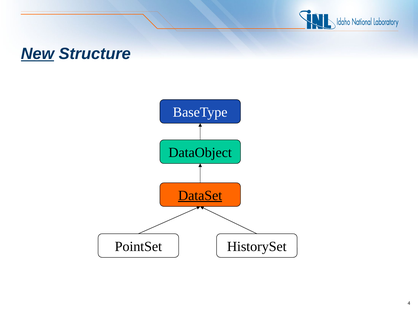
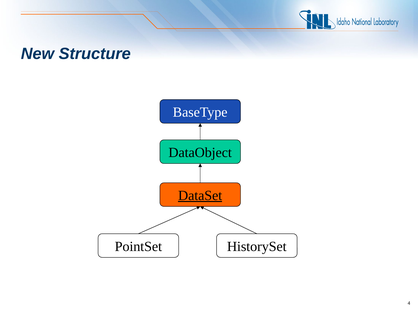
New underline: present -> none
